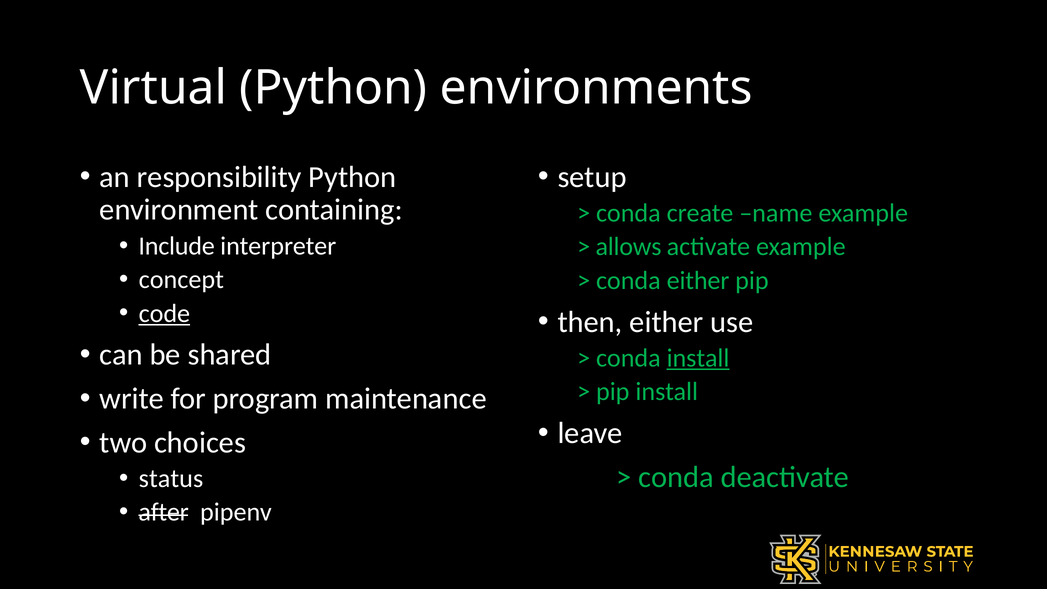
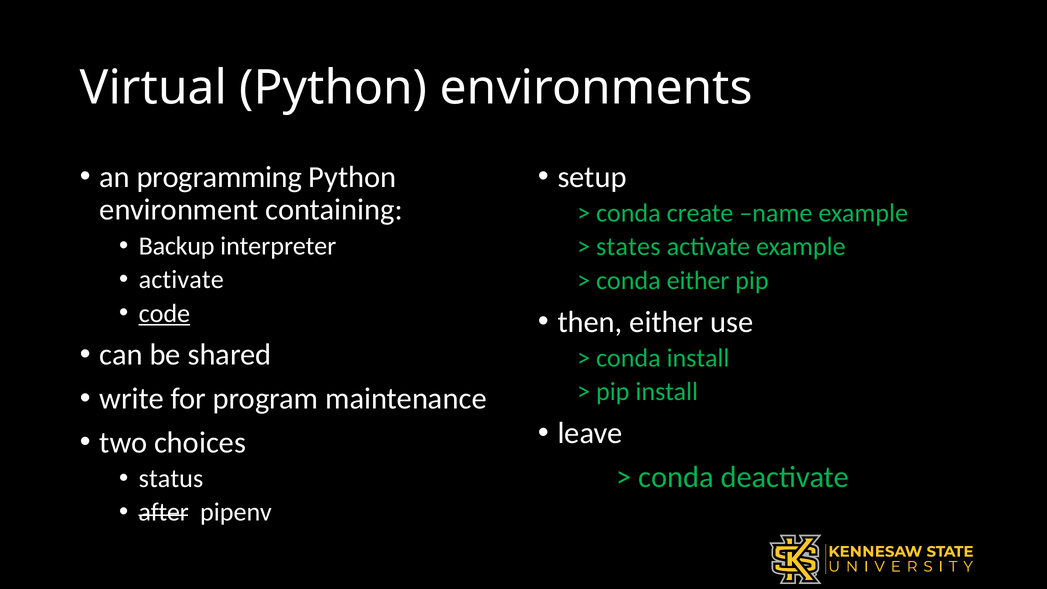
responsibility: responsibility -> programming
Include: Include -> Backup
allows: allows -> states
concept at (181, 280): concept -> activate
install at (698, 358) underline: present -> none
